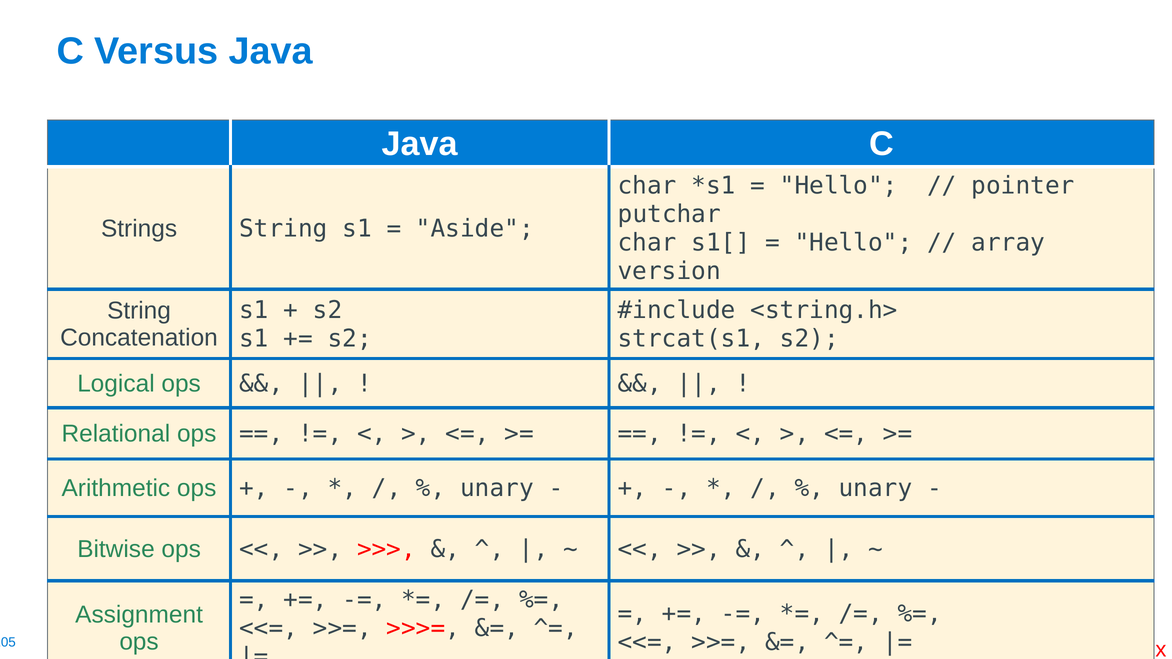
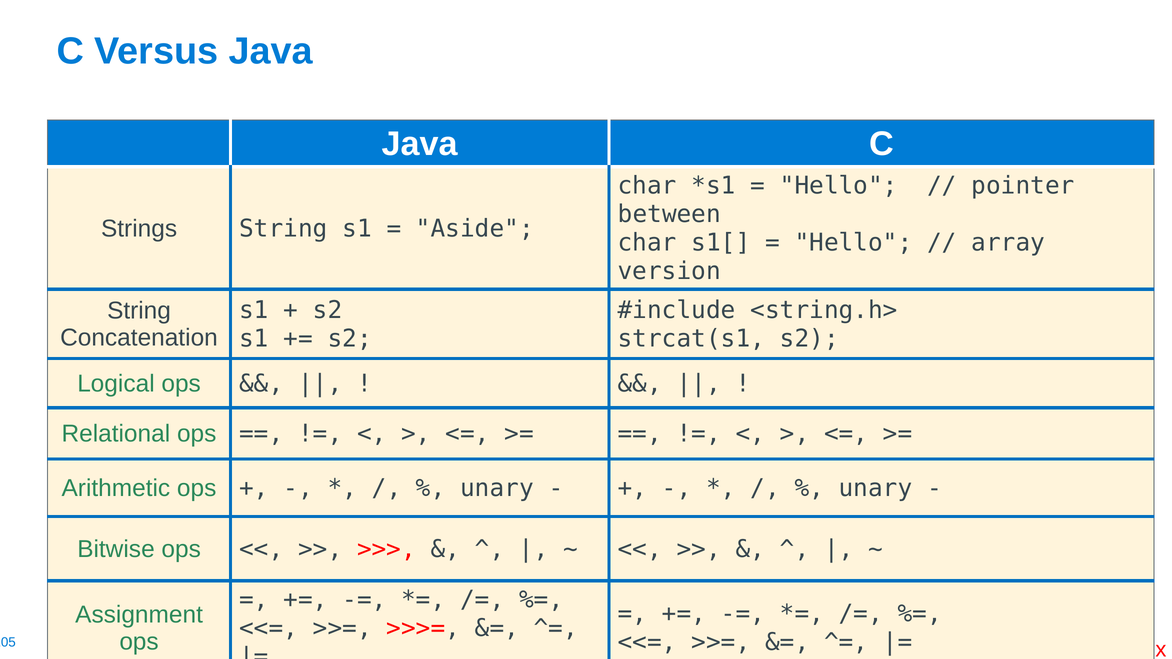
putchar: putchar -> between
